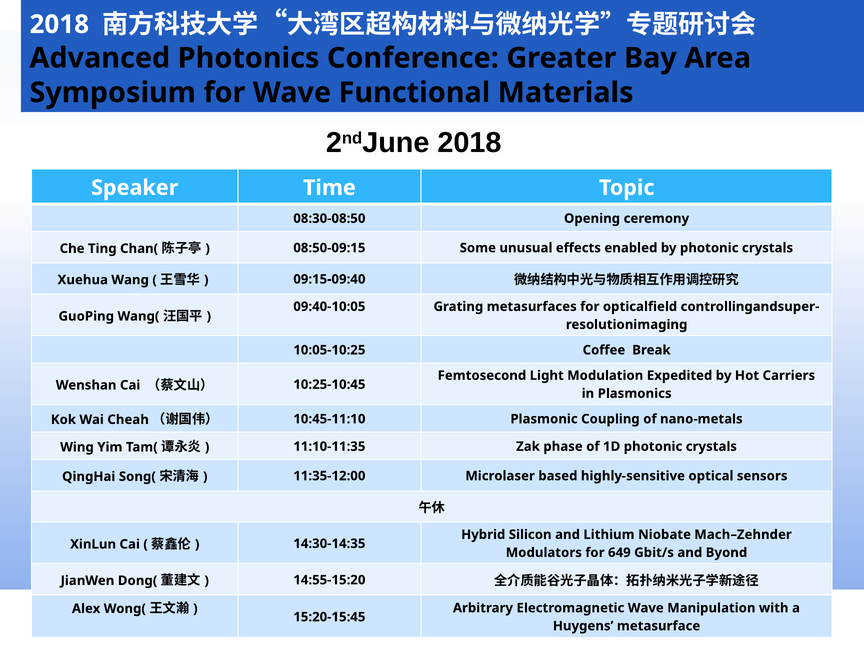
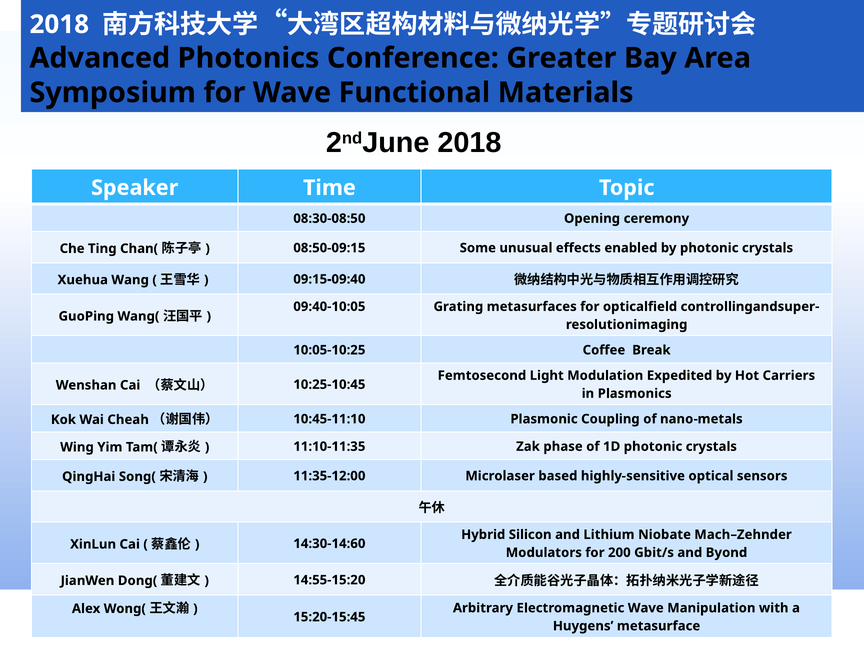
14:30-14:35: 14:30-14:35 -> 14:30-14:60
649: 649 -> 200
